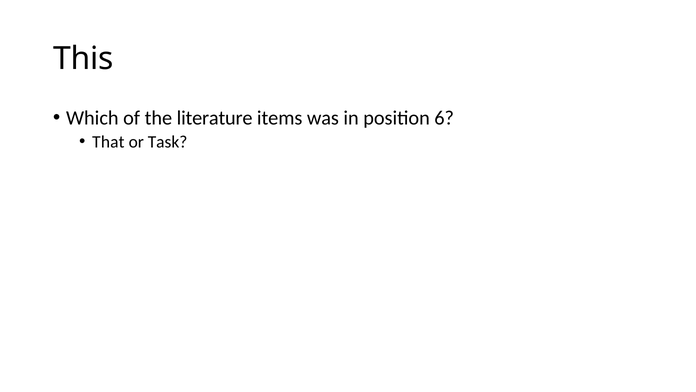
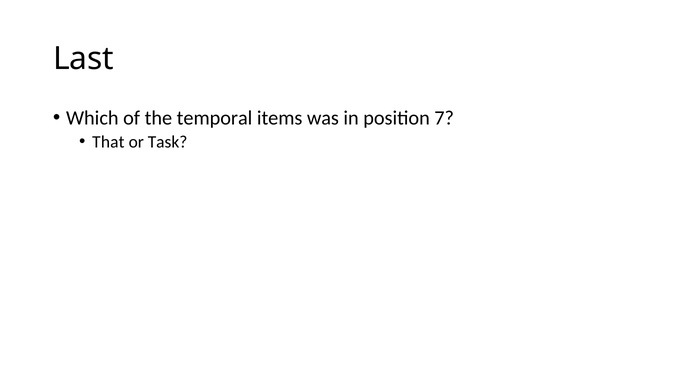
This: This -> Last
literature: literature -> temporal
6: 6 -> 7
